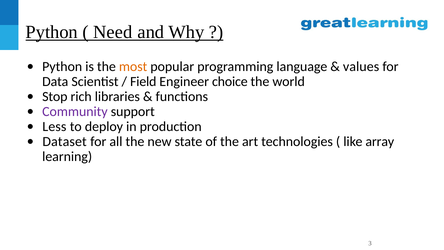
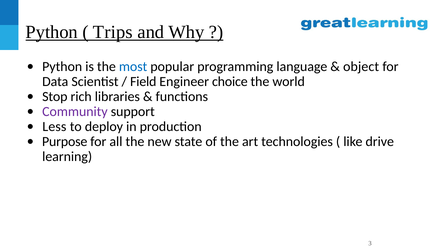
Need: Need -> Trips
most colour: orange -> blue
values: values -> object
Dataset: Dataset -> Purpose
array: array -> drive
